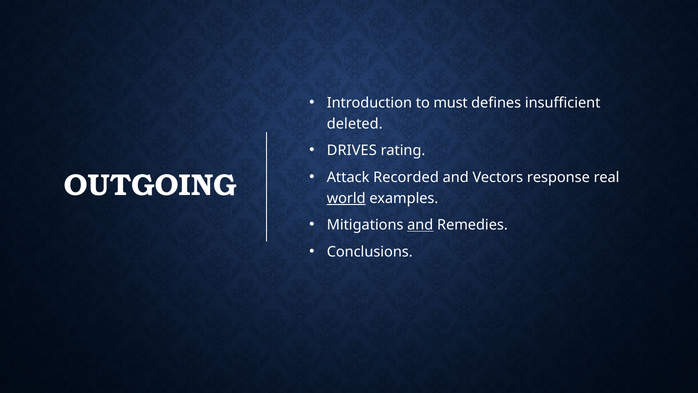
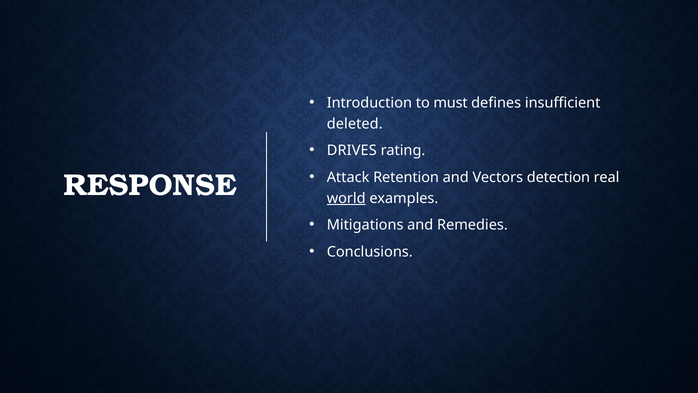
Recorded: Recorded -> Retention
response: response -> detection
OUTGOING: OUTGOING -> RESPONSE
and at (420, 225) underline: present -> none
